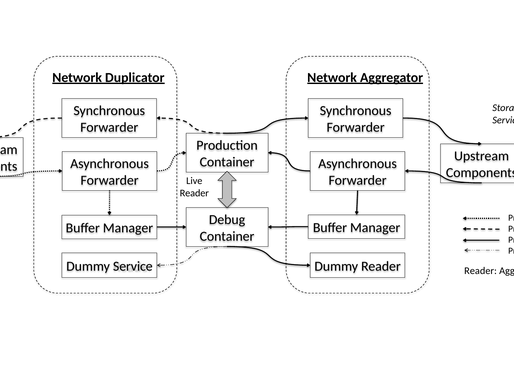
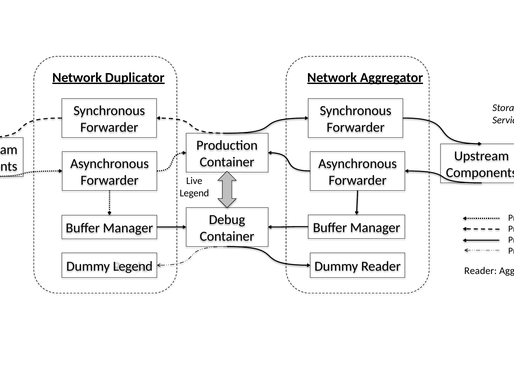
Reader at (194, 193): Reader -> Legend
Dummy Service: Service -> Legend
